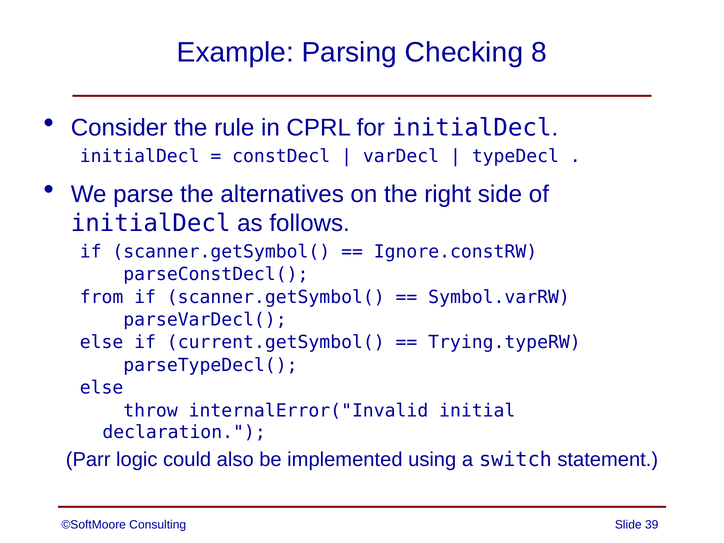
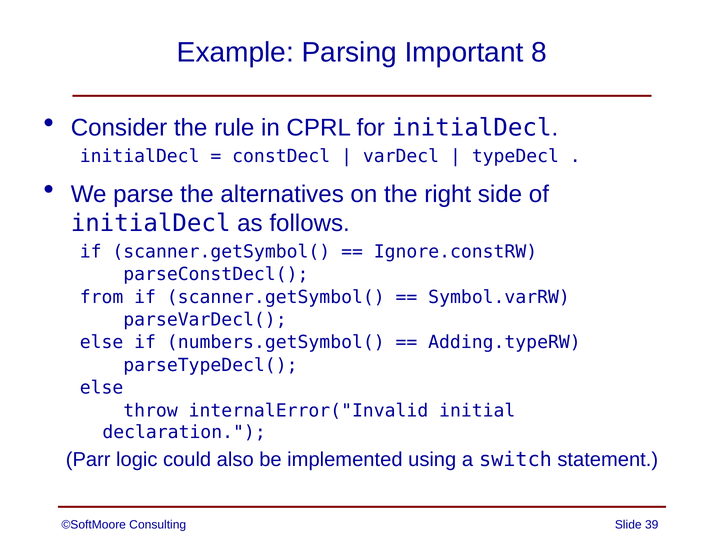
Checking: Checking -> Important
current.getSymbol(: current.getSymbol( -> numbers.getSymbol(
Trying.typeRW: Trying.typeRW -> Adding.typeRW
